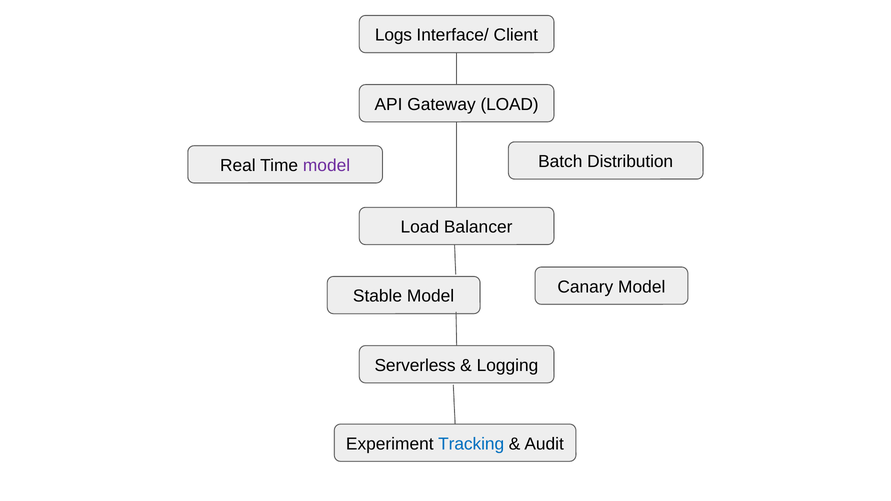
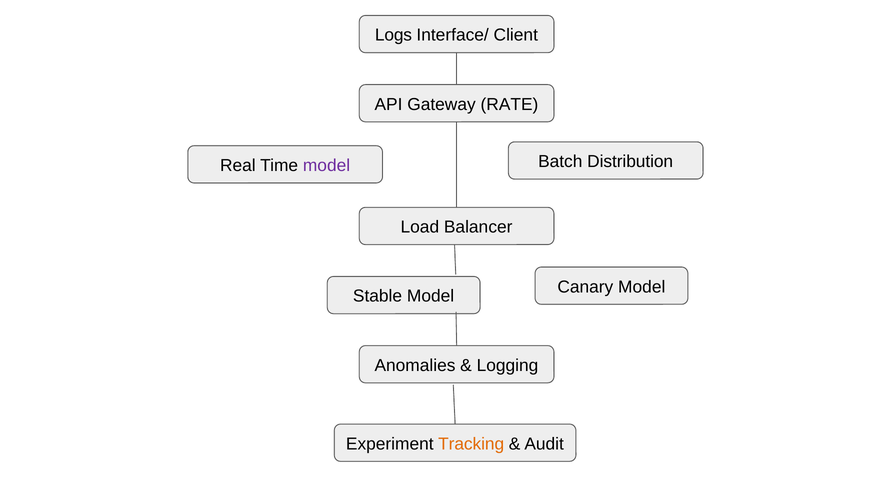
Gateway LOAD: LOAD -> RATE
Serverless: Serverless -> Anomalies
Tracking colour: blue -> orange
